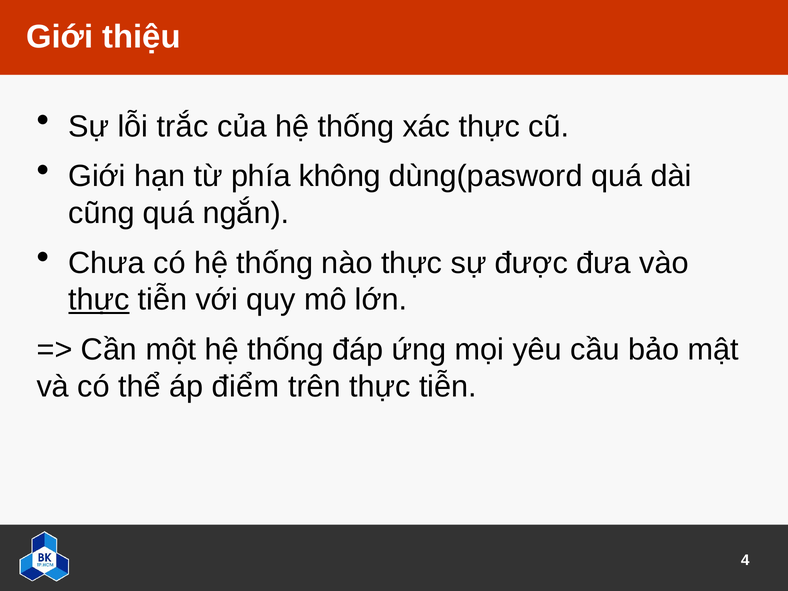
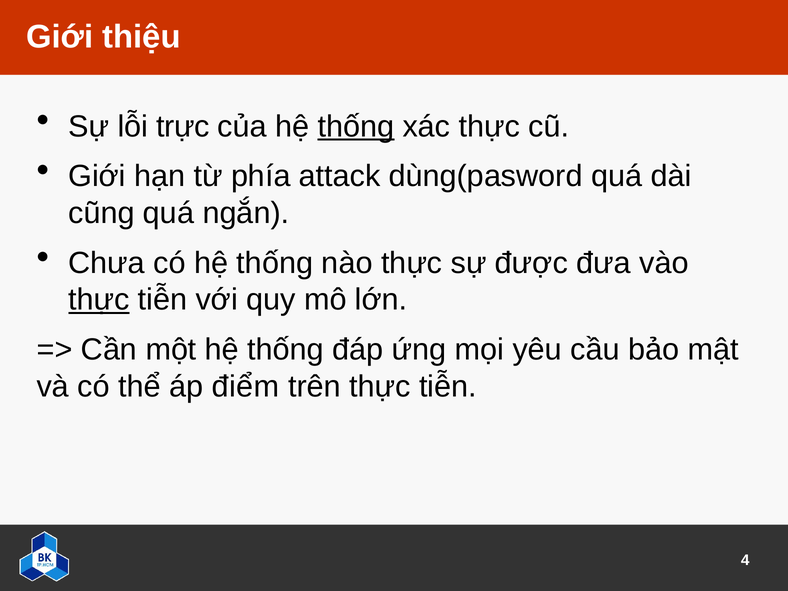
trắc: trắc -> trực
thống at (356, 126) underline: none -> present
không: không -> attack
